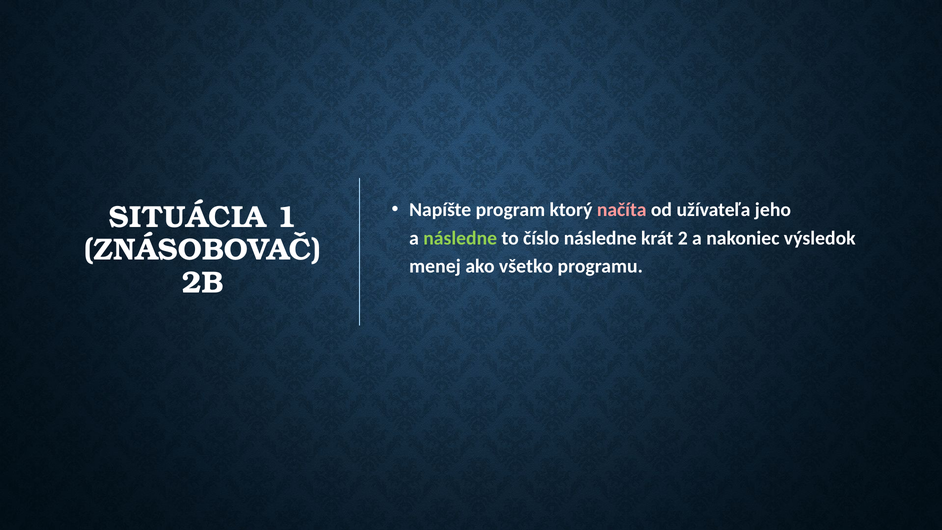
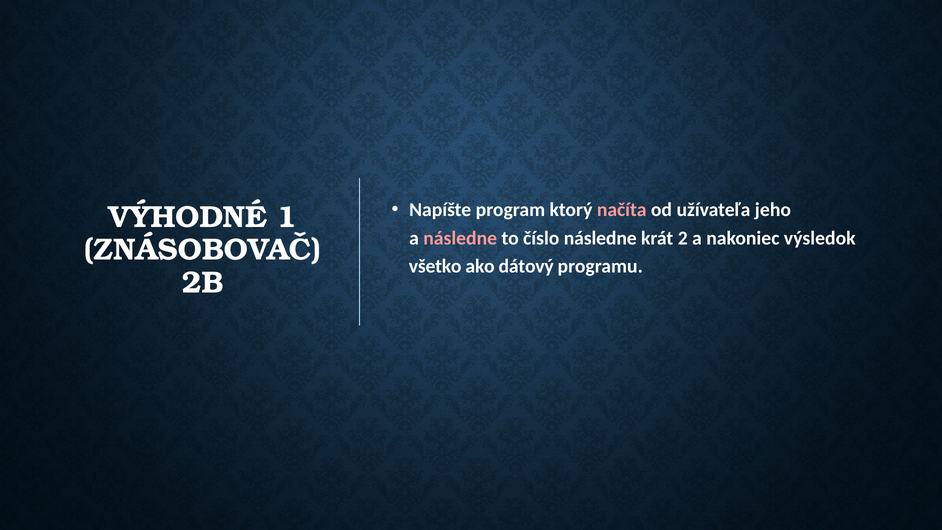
SITUÁCIA: SITUÁCIA -> VÝHODNÉ
následne at (460, 238) colour: light green -> pink
menej: menej -> všetko
všetko: všetko -> dátový
